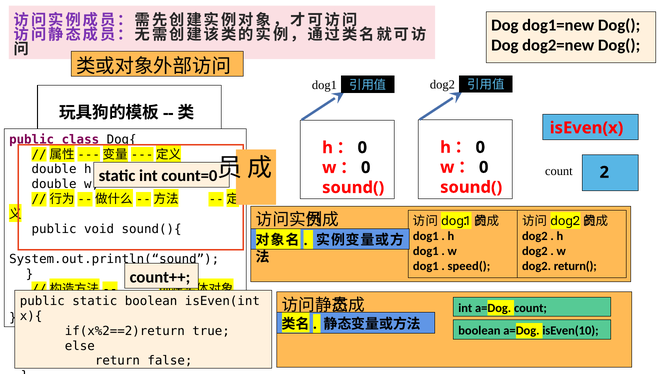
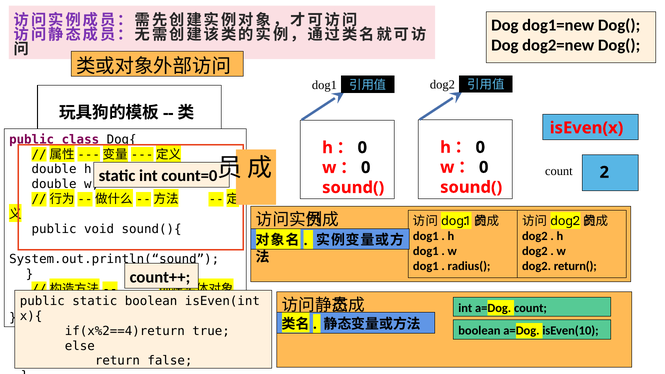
speed(: speed( -> radius(
if(x%2==2)return: if(x%2==2)return -> if(x%2==4)return
